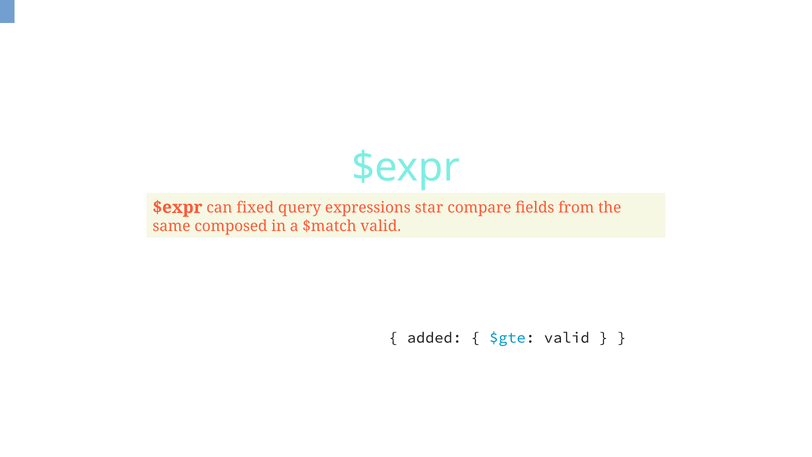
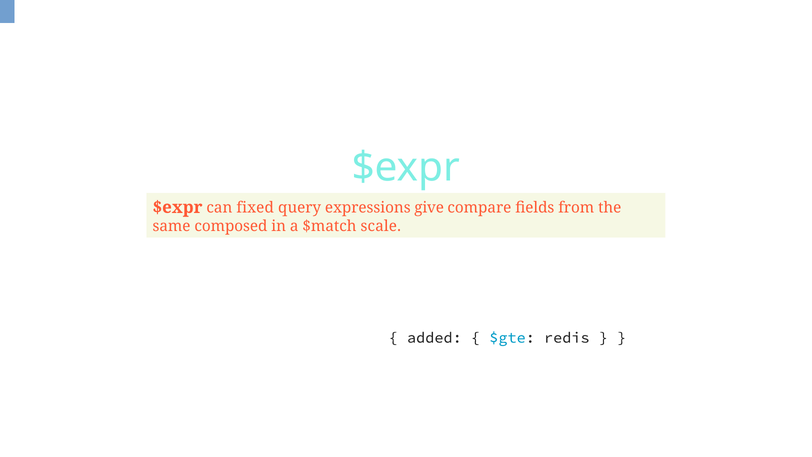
star: star -> give
$match valid: valid -> scale
$gte valid: valid -> redis
